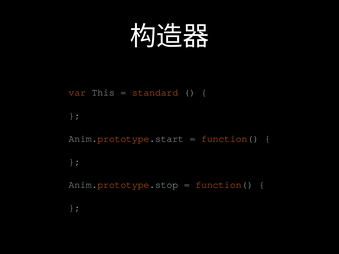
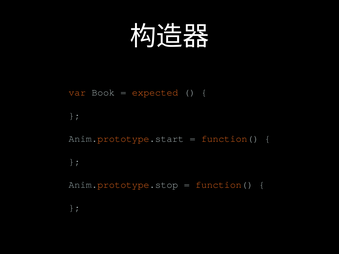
This: This -> Book
standard: standard -> expected
